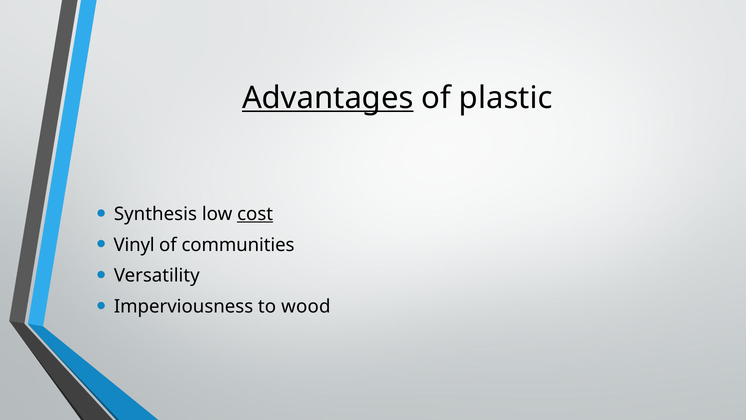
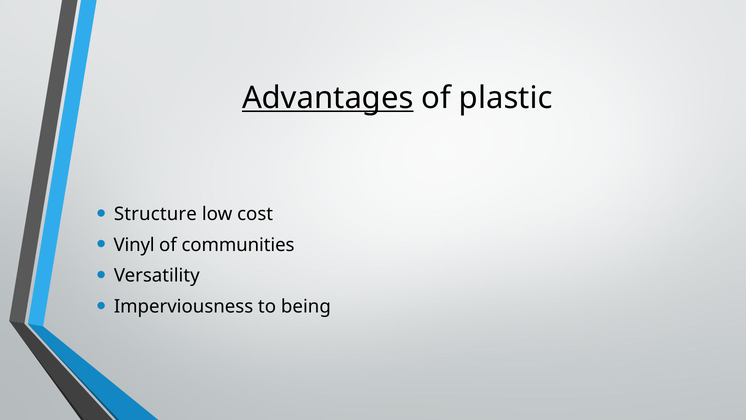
Synthesis: Synthesis -> Structure
cost underline: present -> none
wood: wood -> being
